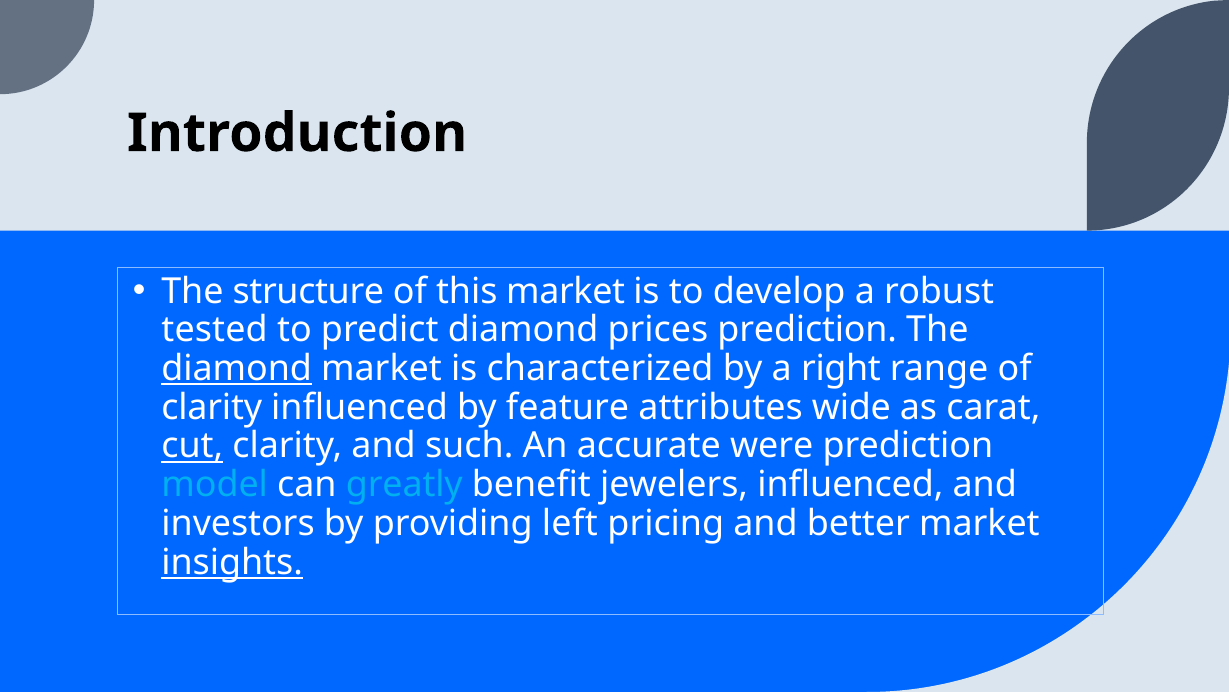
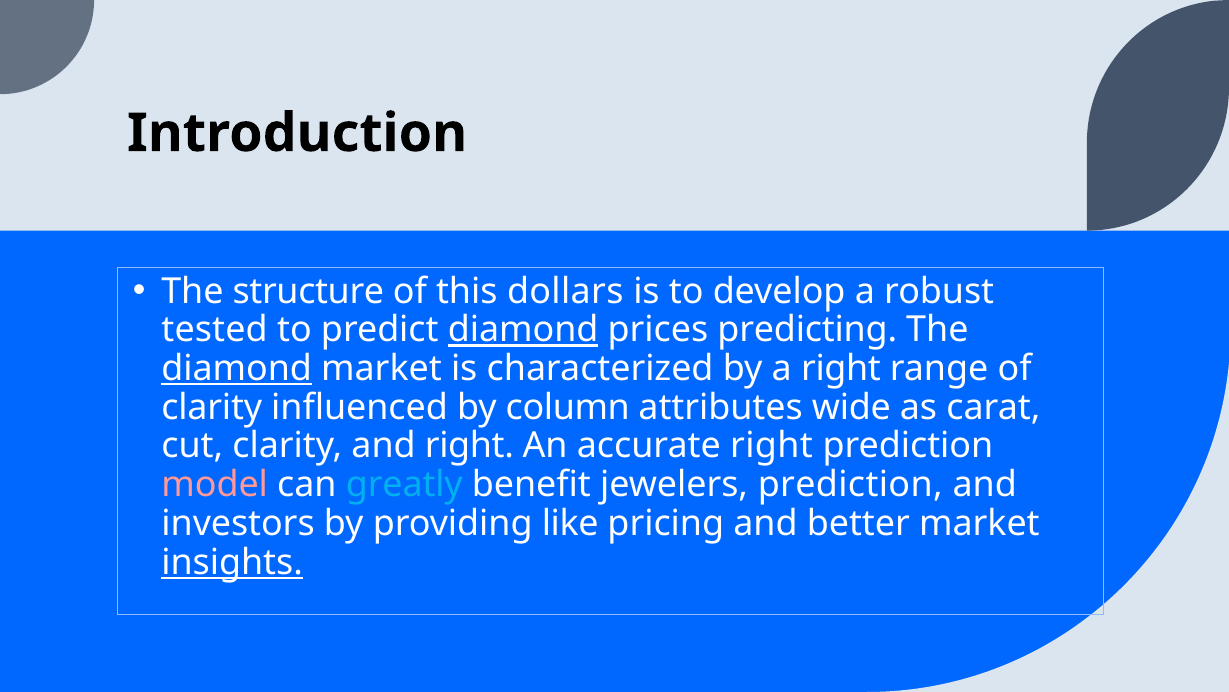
this market: market -> dollars
diamond at (523, 330) underline: none -> present
prices prediction: prediction -> predicting
feature: feature -> column
cut underline: present -> none
and such: such -> right
accurate were: were -> right
model colour: light blue -> pink
jewelers influenced: influenced -> prediction
left: left -> like
